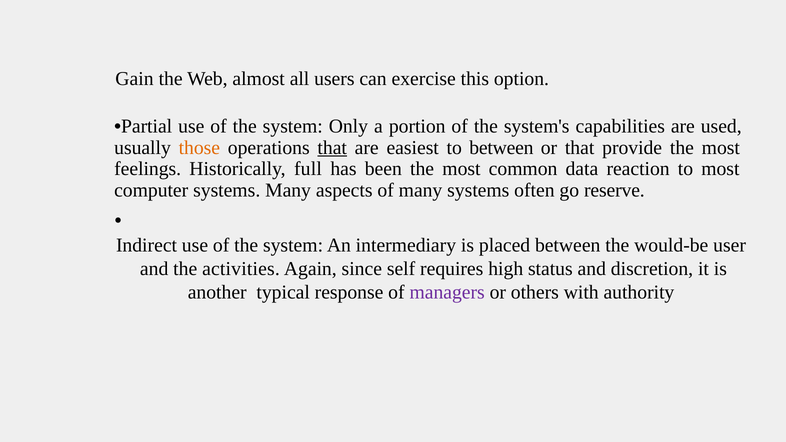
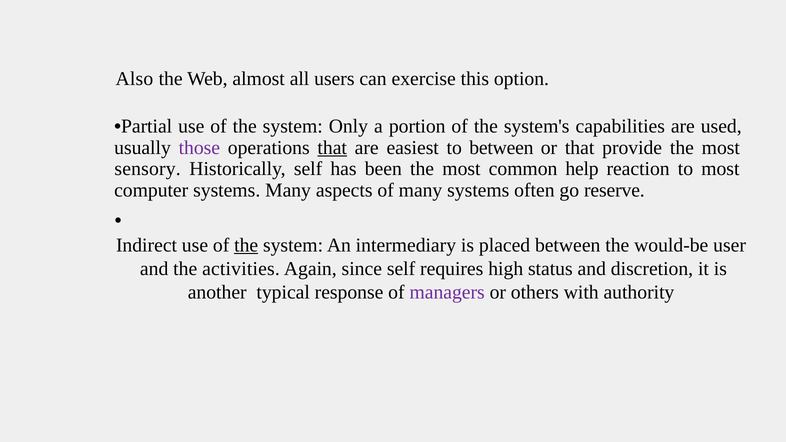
Gain: Gain -> Also
those colour: orange -> purple
feelings: feelings -> sensory
Historically full: full -> self
data: data -> help
the at (246, 245) underline: none -> present
